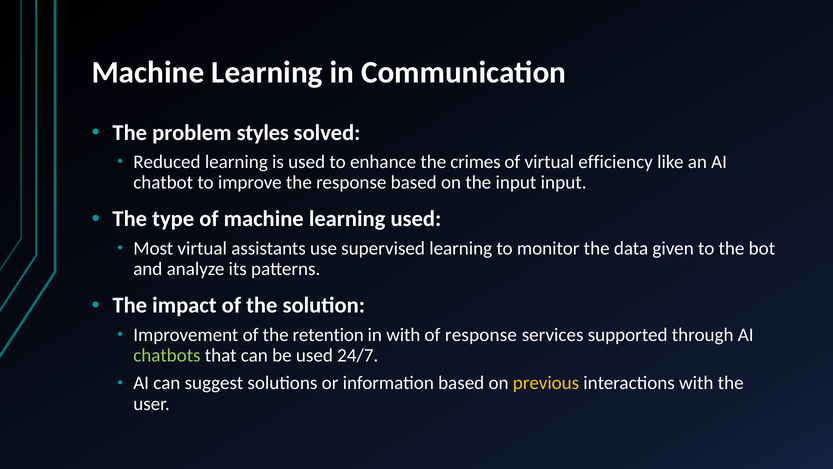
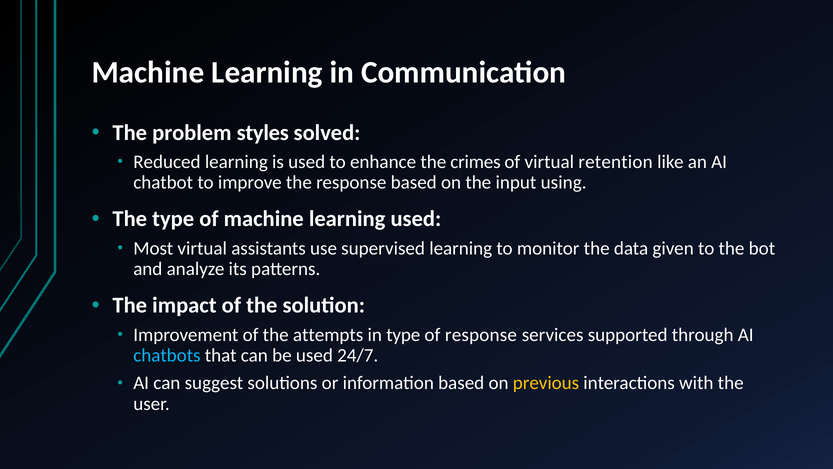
efficiency: efficiency -> retention
input input: input -> using
retention: retention -> attempts
in with: with -> type
chatbots colour: light green -> light blue
